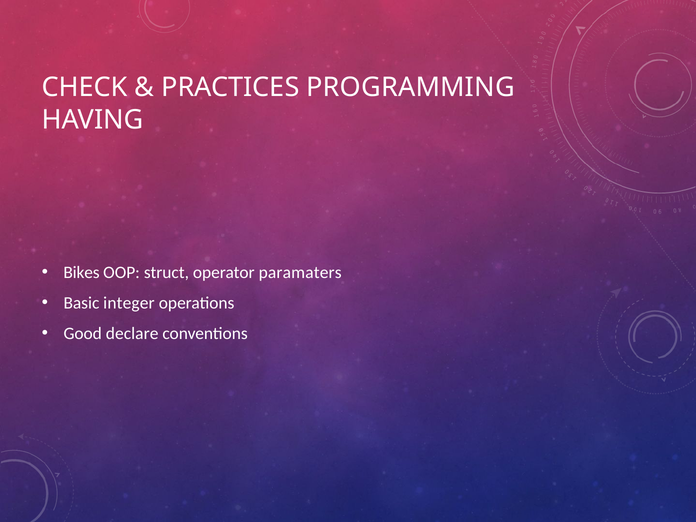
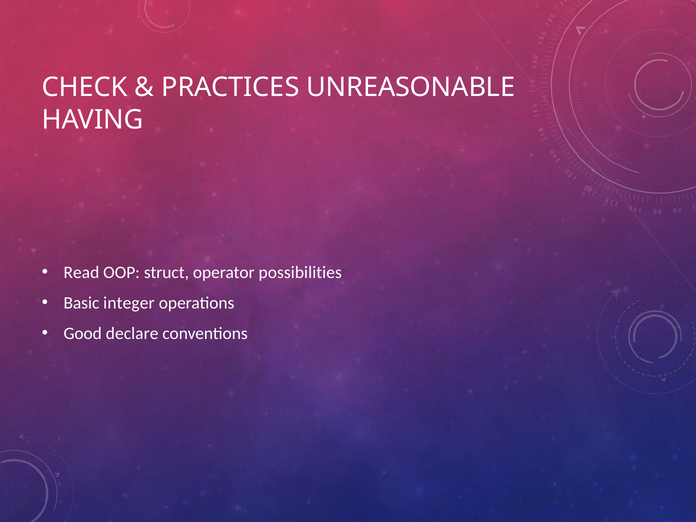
PROGRAMMING: PROGRAMMING -> UNREASONABLE
Bikes: Bikes -> Read
paramaters: paramaters -> possibilities
